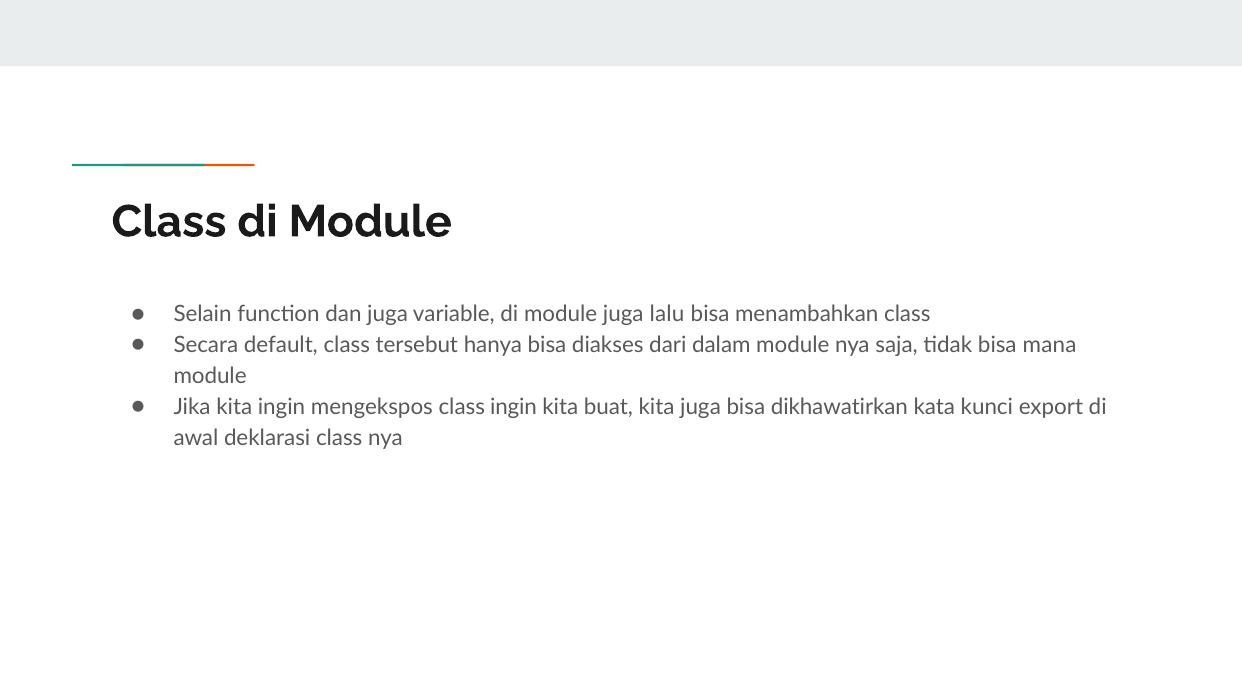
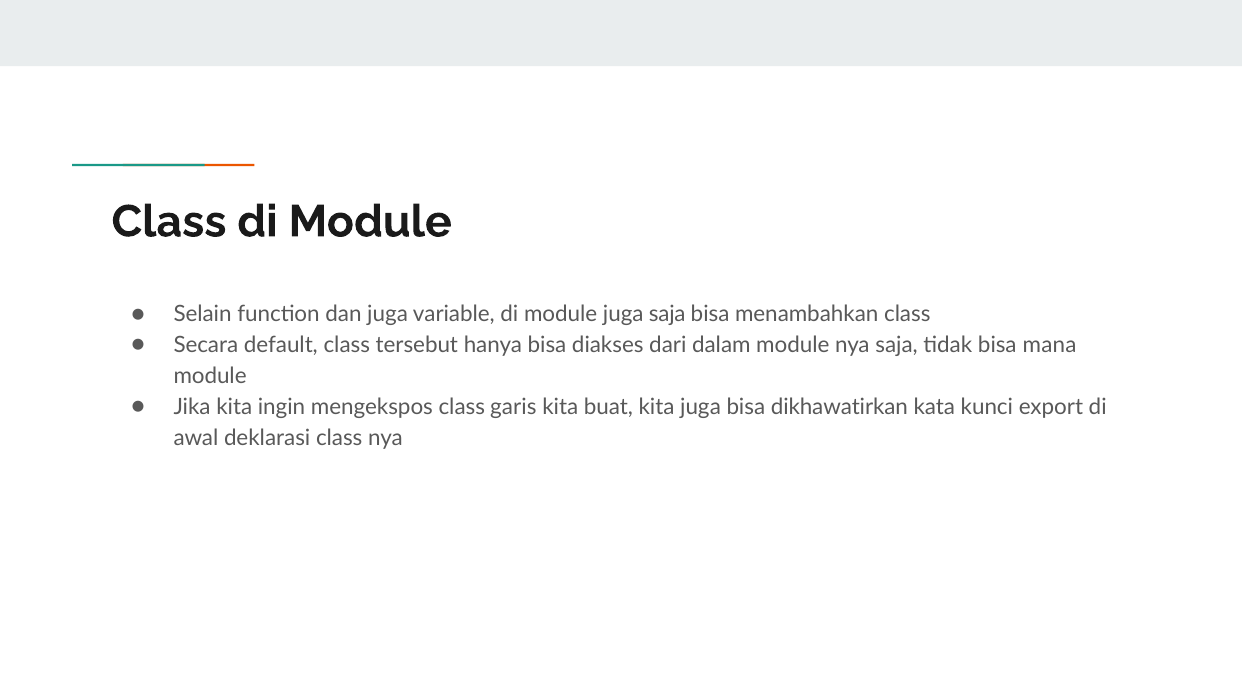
juga lalu: lalu -> saja
class ingin: ingin -> garis
